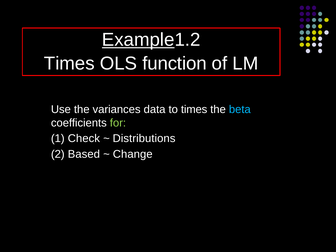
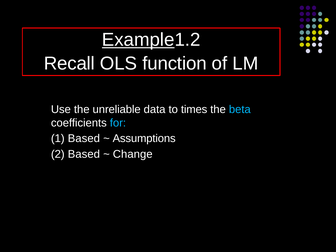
Times at (69, 64): Times -> Recall
variances: variances -> unreliable
for colour: light green -> light blue
1 Check: Check -> Based
Distributions: Distributions -> Assumptions
